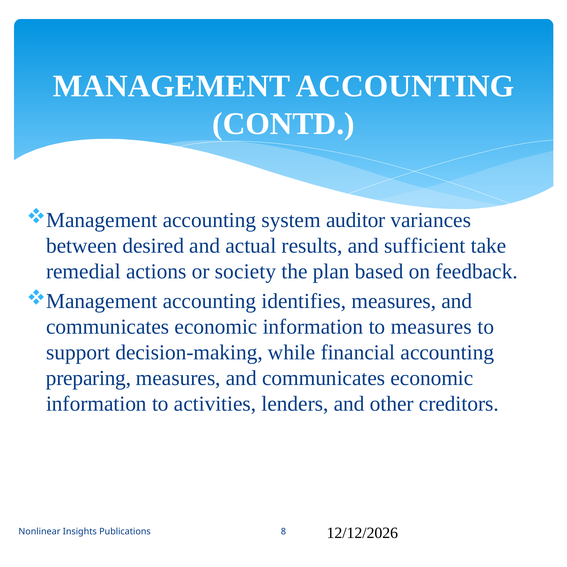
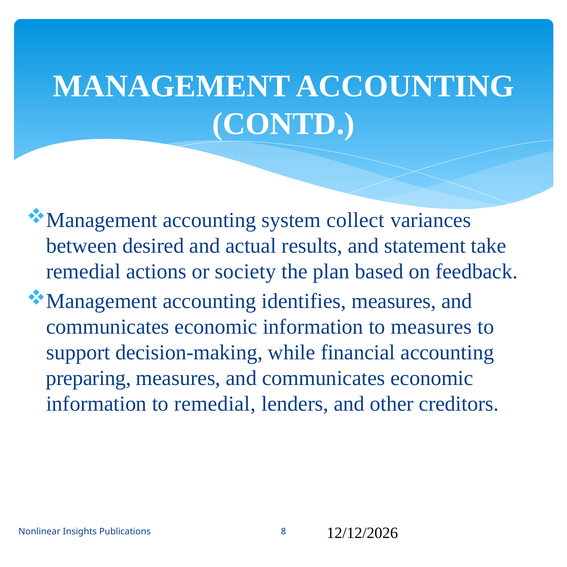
auditor: auditor -> collect
sufficient: sufficient -> statement
to activities: activities -> remedial
